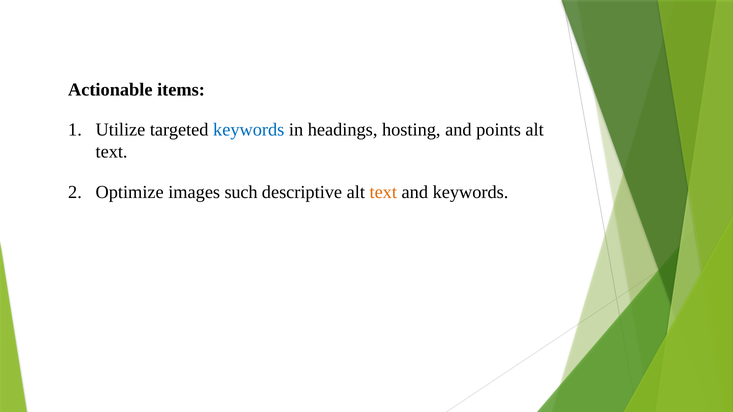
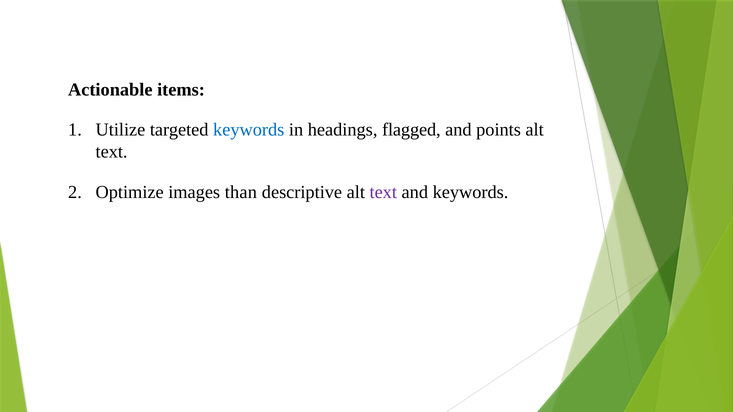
hosting: hosting -> flagged
such: such -> than
text at (383, 192) colour: orange -> purple
